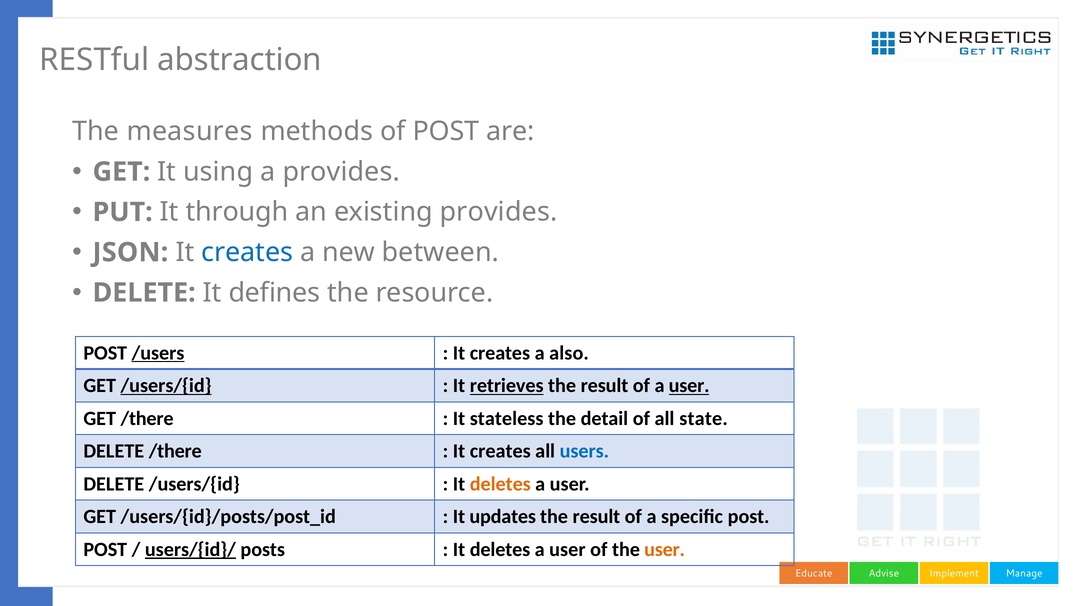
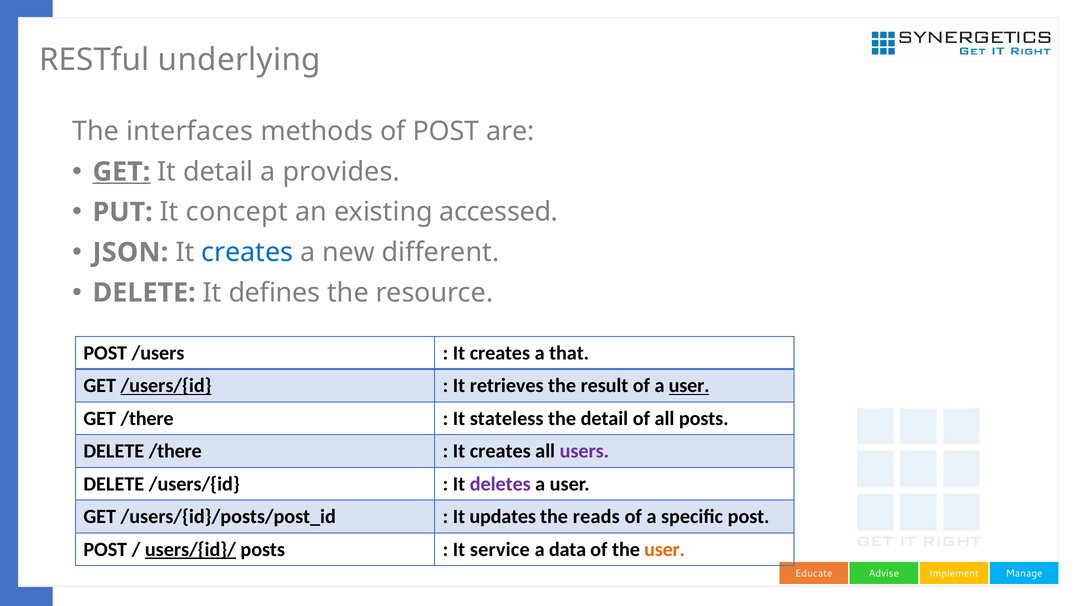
abstraction: abstraction -> underlying
measures: measures -> interfaces
GET at (121, 172) underline: none -> present
It using: using -> detail
through: through -> concept
existing provides: provides -> accessed
between: between -> different
/users underline: present -> none
also: also -> that
retrieves underline: present -> none
all state: state -> posts
users colour: blue -> purple
deletes at (500, 484) colour: orange -> purple
result at (596, 517): result -> reads
deletes at (500, 550): deletes -> service
user at (567, 550): user -> data
